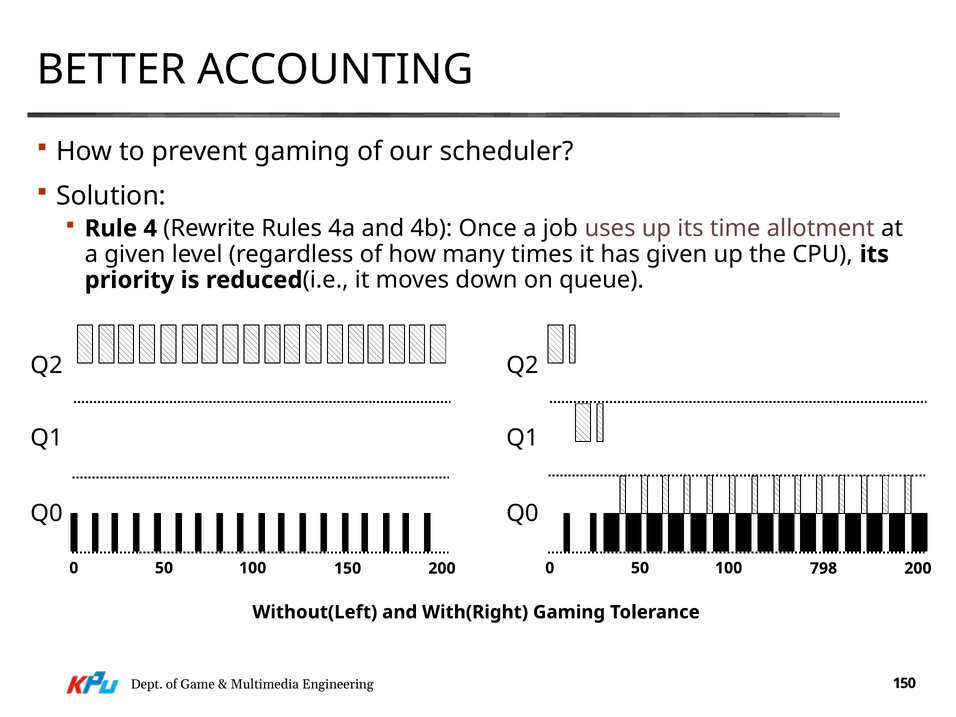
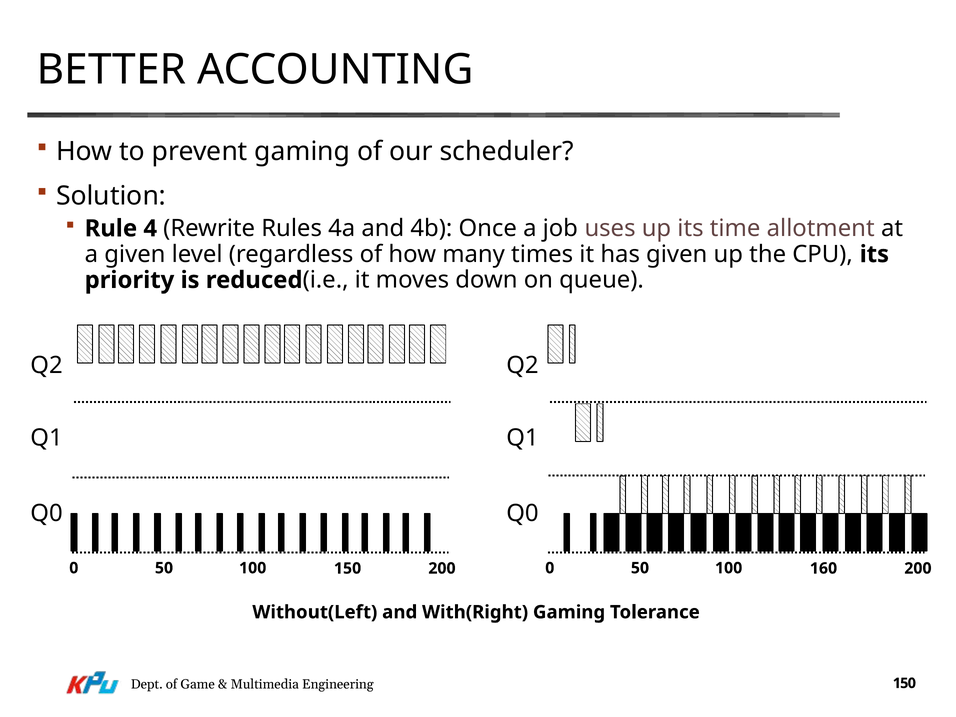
798: 798 -> 160
